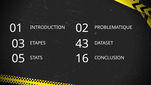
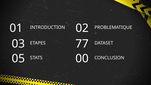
43: 43 -> 77
16: 16 -> 00
